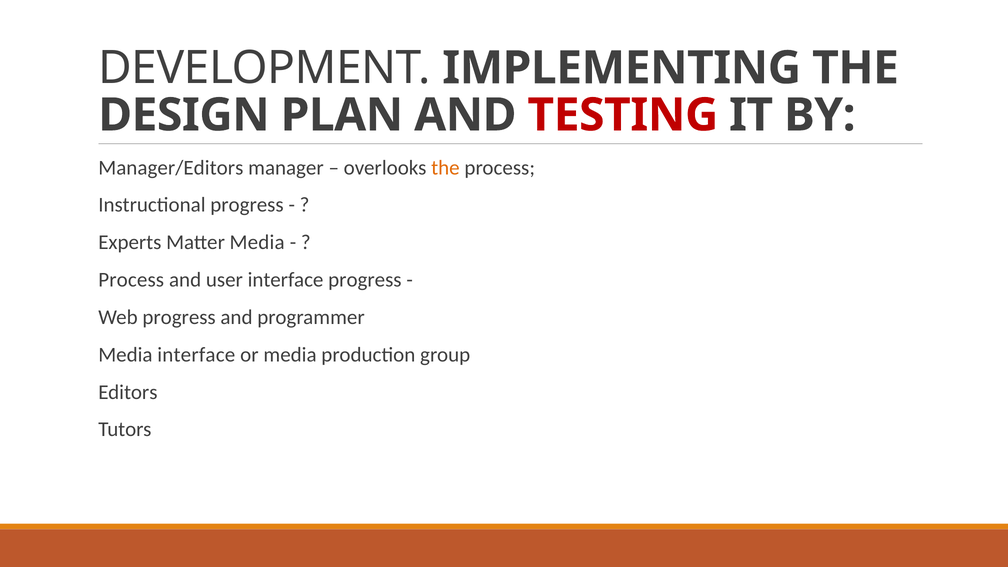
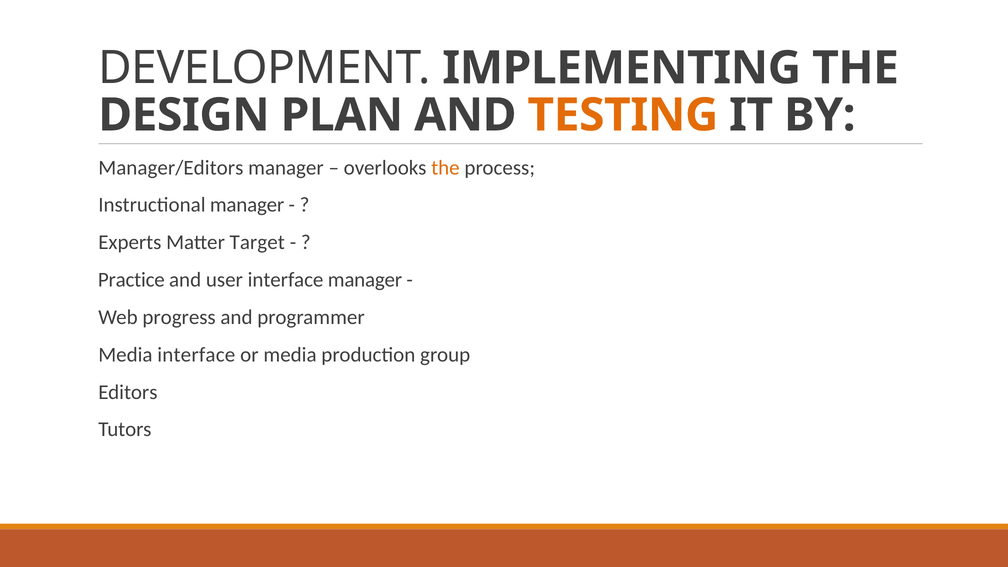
TESTING colour: red -> orange
Instructional progress: progress -> manager
Matter Media: Media -> Target
Process at (131, 280): Process -> Practice
interface progress: progress -> manager
